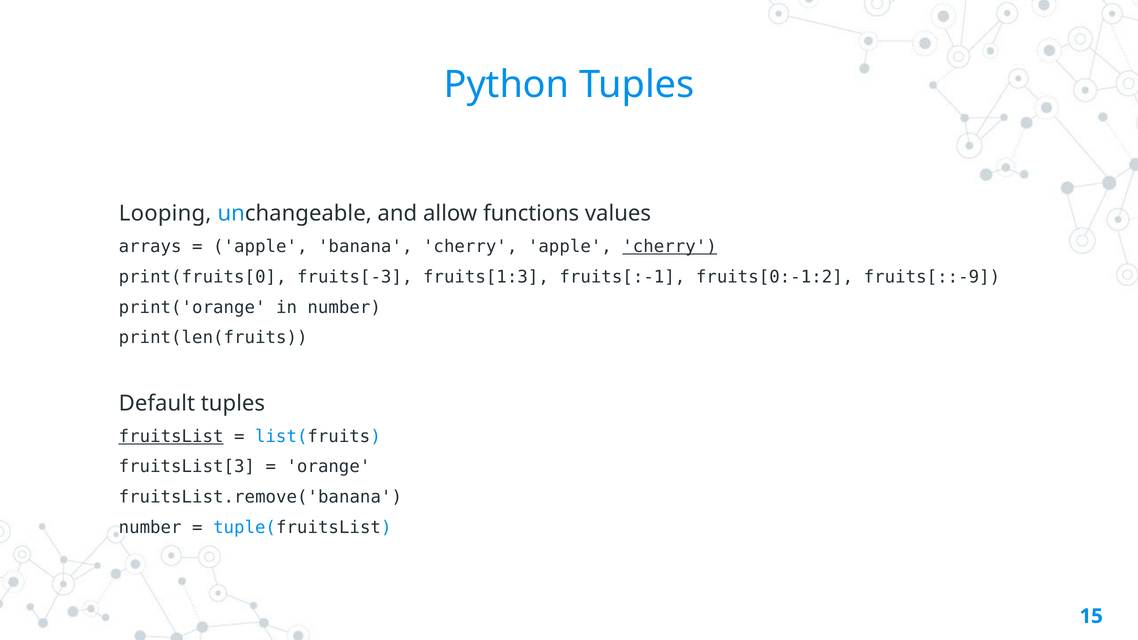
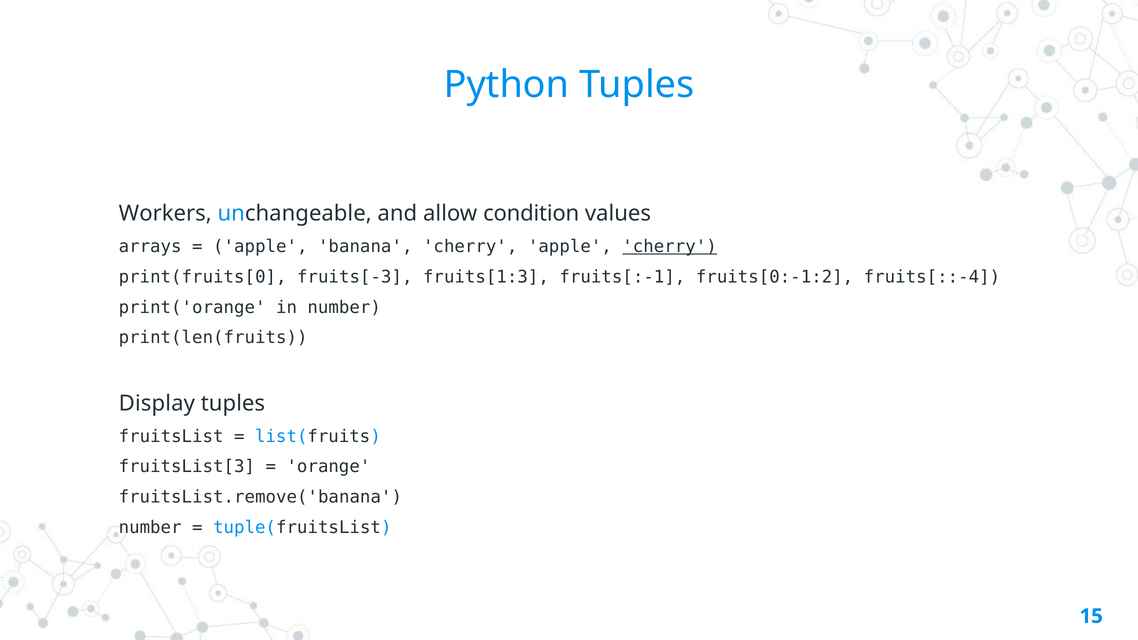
Looping: Looping -> Workers
functions: functions -> condition
fruits[::-9: fruits[::-9 -> fruits[::-4
Default: Default -> Display
fruitsList underline: present -> none
